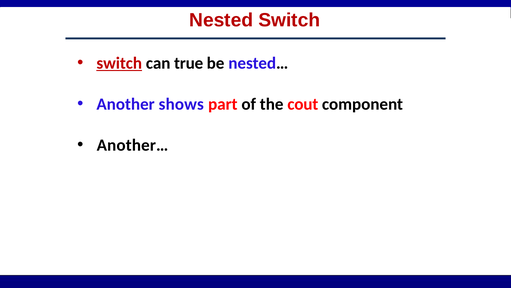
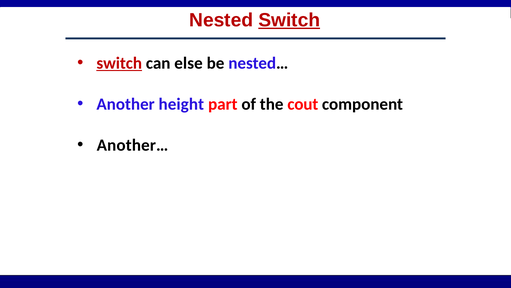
Switch at (289, 20) underline: none -> present
true: true -> else
shows: shows -> height
